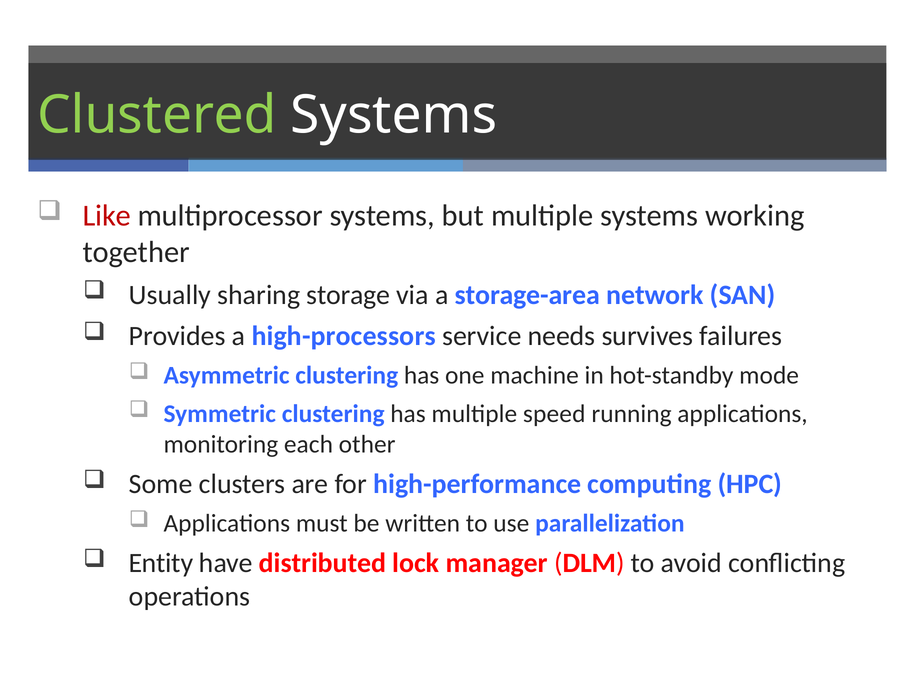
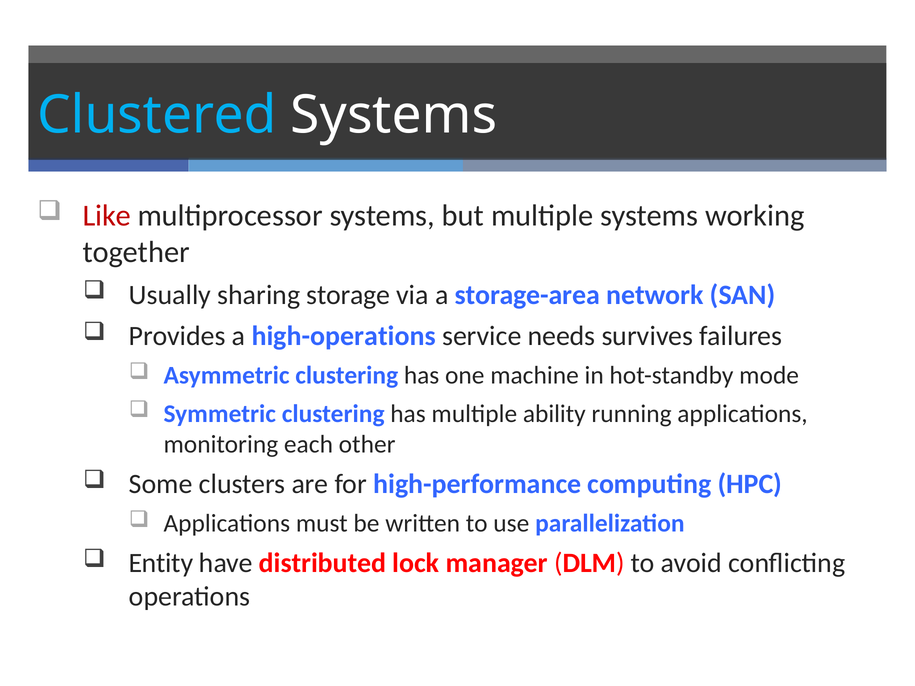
Clustered colour: light green -> light blue
high-processors: high-processors -> high-operations
speed: speed -> ability
